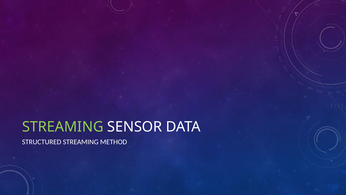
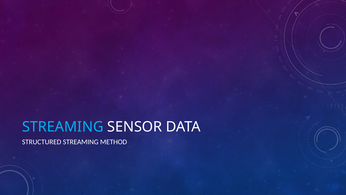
STREAMING at (63, 127) colour: light green -> light blue
